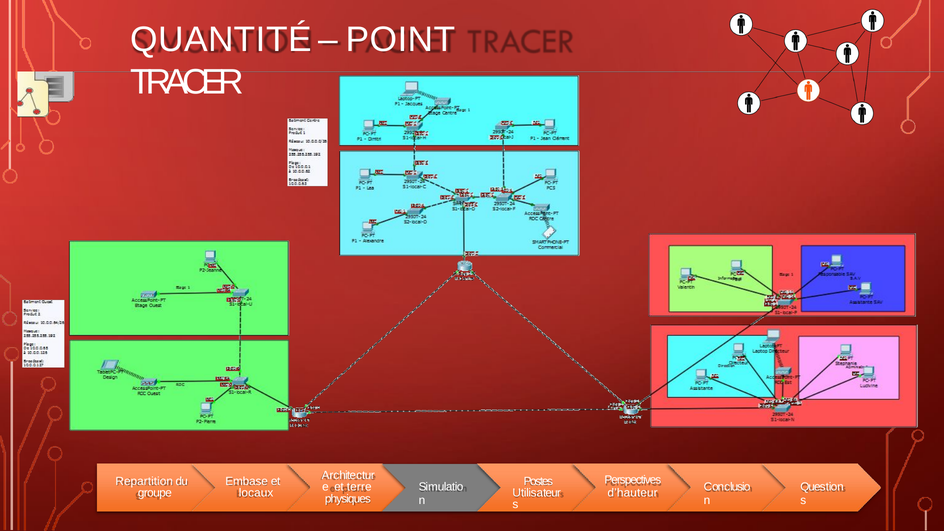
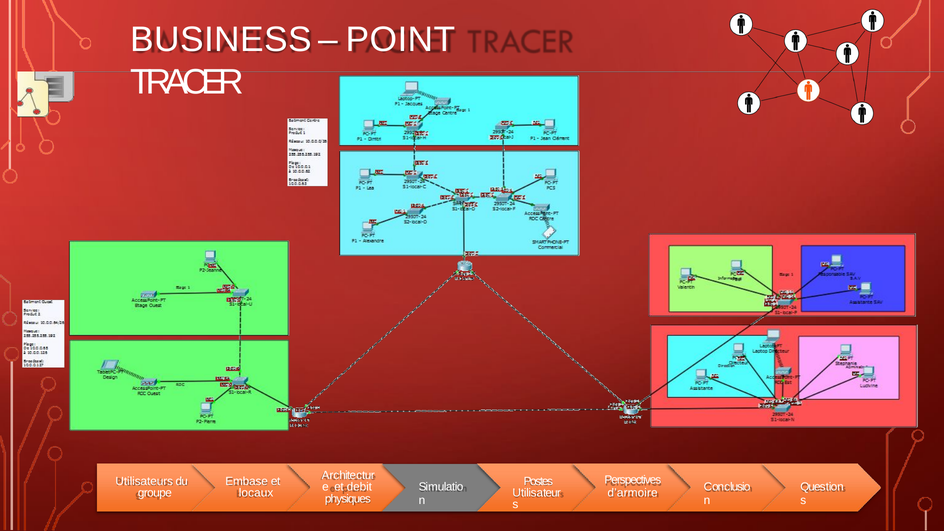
QUANTITÉ: QUANTITÉ -> BUSINESS
Repartition: Repartition -> Utilisateurs
terre: terre -> debit
d’hauteur: d’hauteur -> d’armoire
